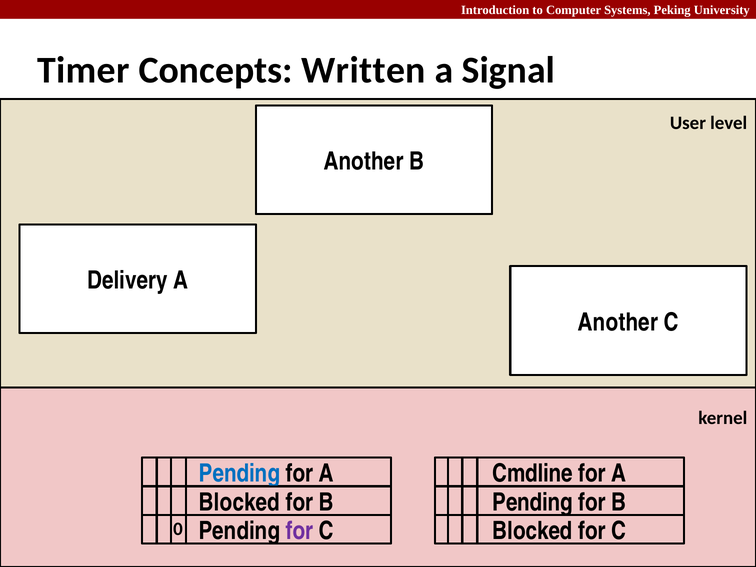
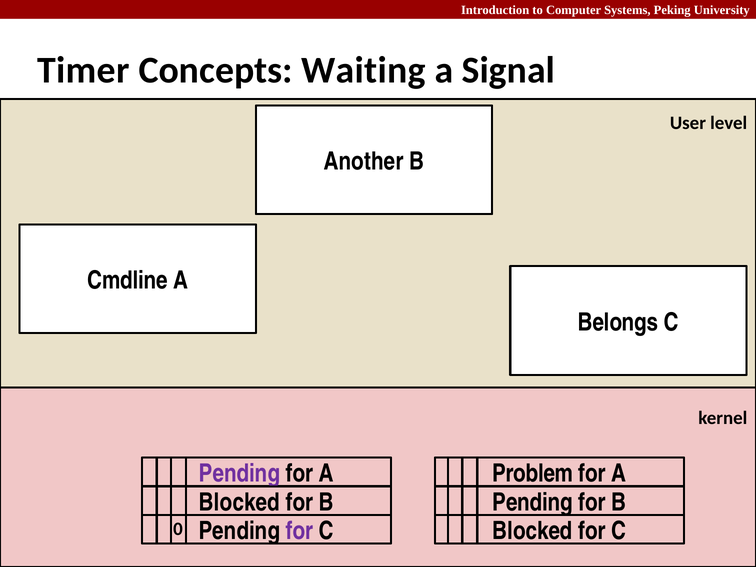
Written: Written -> Waiting
Delivery: Delivery -> Cmdline
Another at (618, 322): Another -> Belongs
Pending at (240, 473) colour: blue -> purple
Cmdline: Cmdline -> Problem
